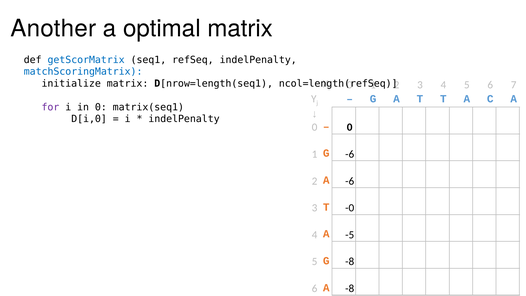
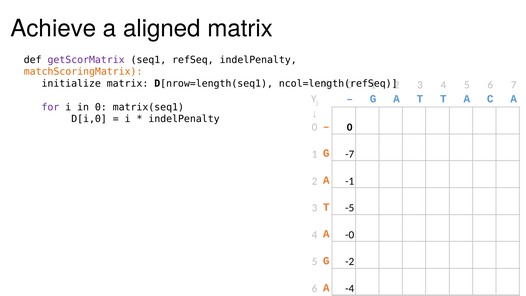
Another: Another -> Achieve
optimal: optimal -> aligned
getScorMatrix colour: blue -> purple
matchScoringMatrix colour: blue -> orange
G -6: -6 -> -7
A -6: -6 -> -1
-0: -0 -> -5
-5: -5 -> -0
G -8: -8 -> -2
A -8: -8 -> -4
